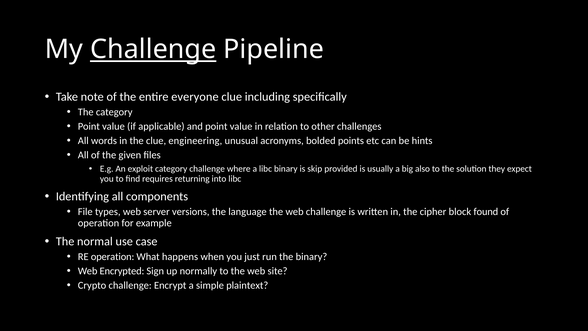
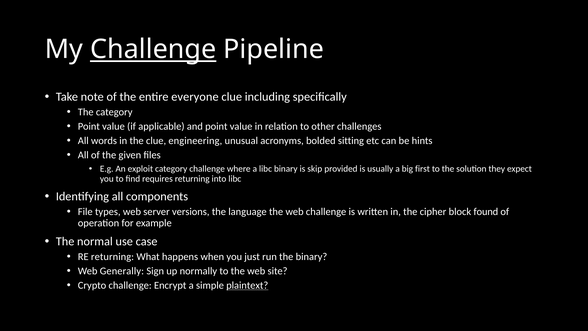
points: points -> sitting
also: also -> first
RE operation: operation -> returning
Encrypted: Encrypted -> Generally
plaintext underline: none -> present
